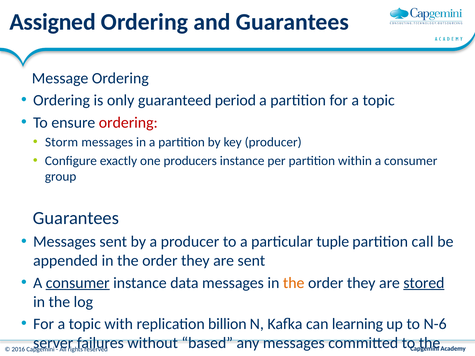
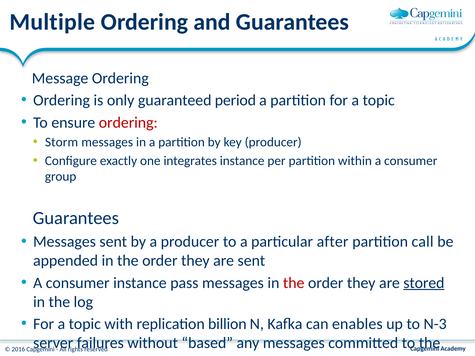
Assigned: Assigned -> Multiple
producers: producers -> integrates
tuple: tuple -> after
consumer at (78, 283) underline: present -> none
data: data -> pass
the at (294, 283) colour: orange -> red
learning: learning -> enables
N-6: N-6 -> N-3
